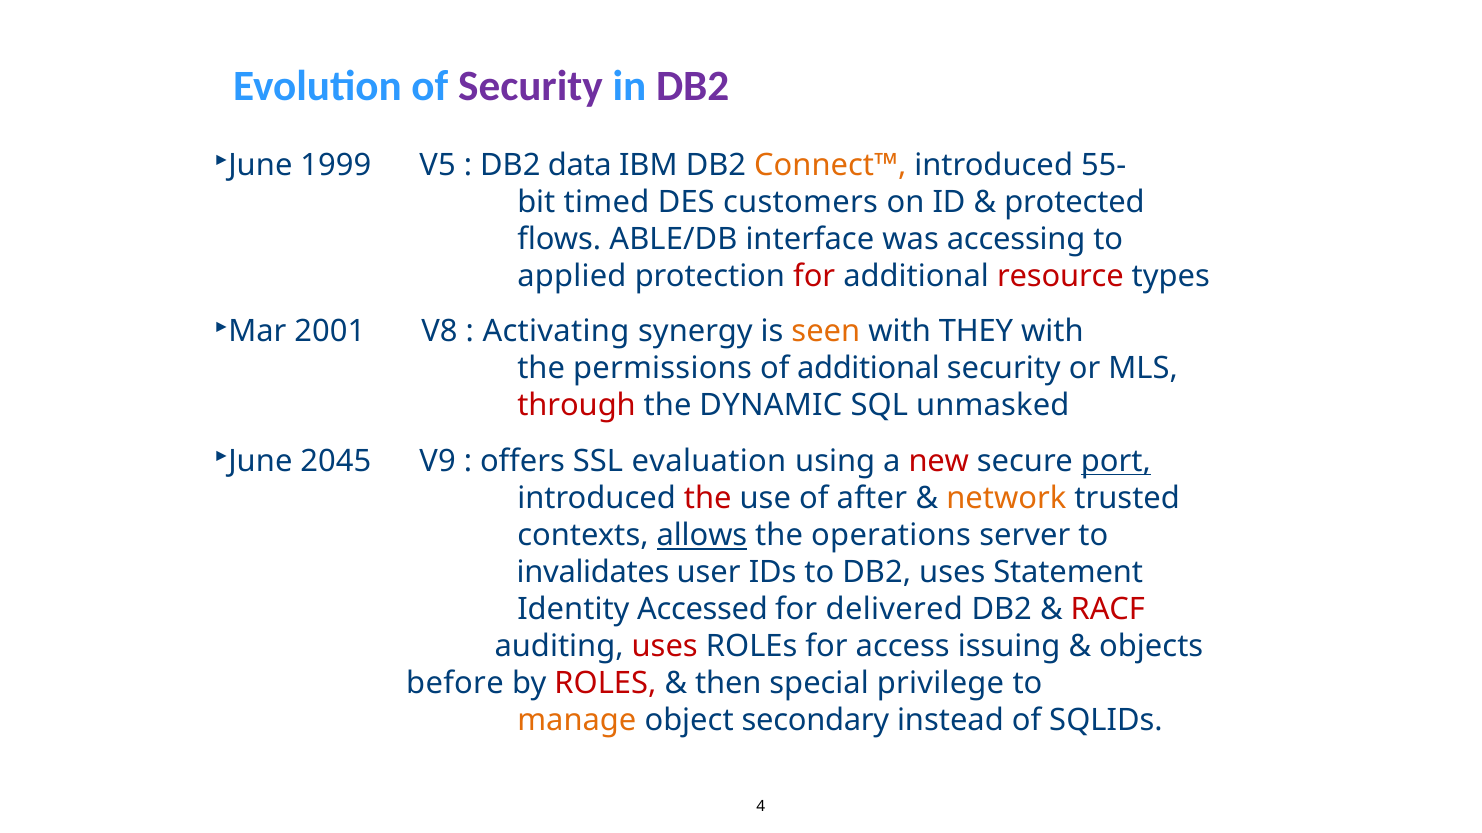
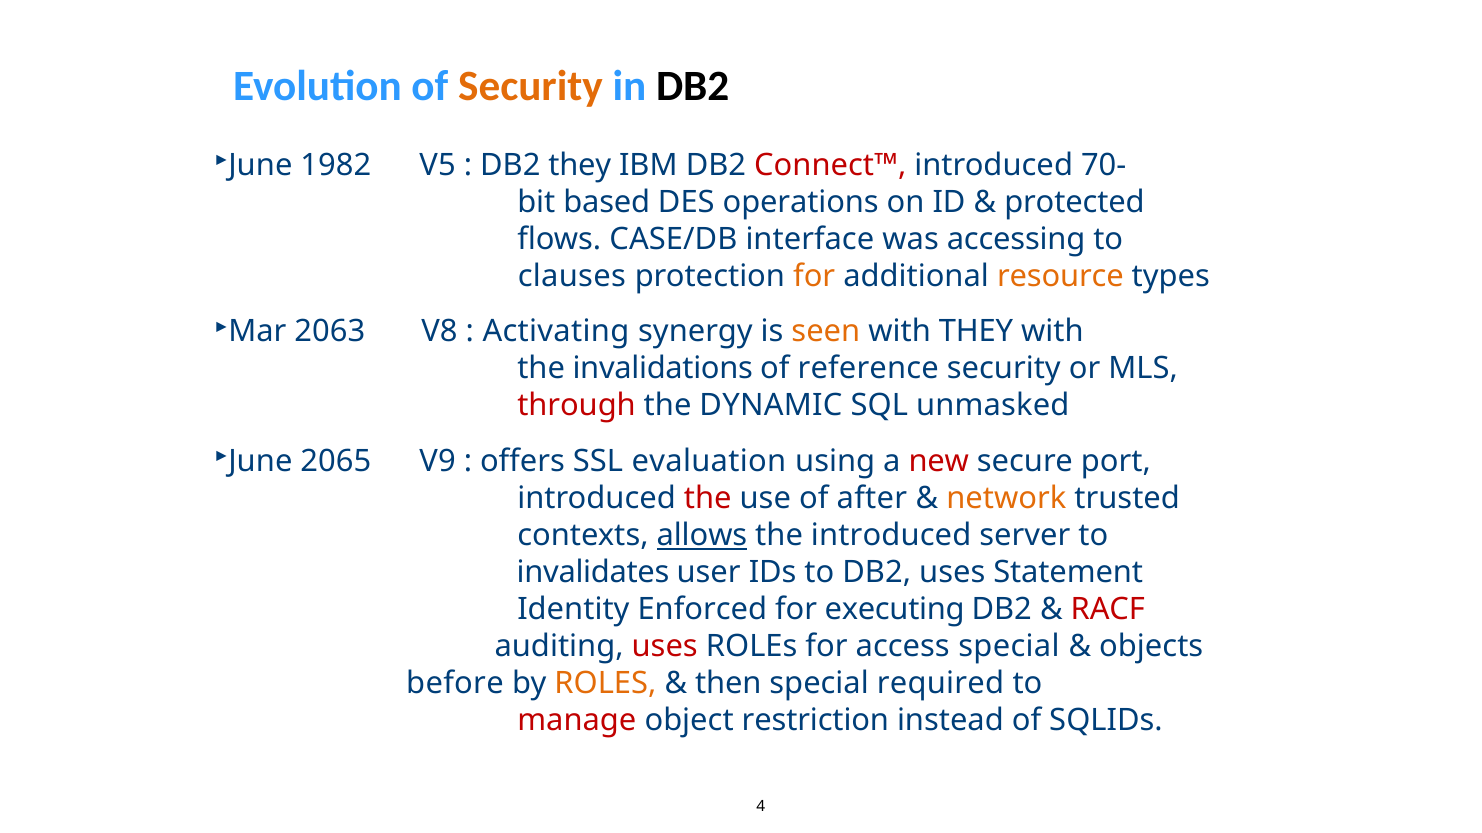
Security at (530, 86) colour: purple -> orange
DB2 at (693, 86) colour: purple -> black
1999: 1999 -> 1982
DB2 data: data -> they
Connect™ colour: orange -> red
55-: 55- -> 70-
timed: timed -> based
customers: customers -> operations
ABLE/DB: ABLE/DB -> CASE/DB
applied: applied -> clauses
for at (814, 276) colour: red -> orange
resource colour: red -> orange
2001: 2001 -> 2063
permissions: permissions -> invalidations
of additional: additional -> reference
2045: 2045 -> 2065
port underline: present -> none
the operations: operations -> introduced
Accessed: Accessed -> Enforced
delivered: delivered -> executing
access issuing: issuing -> special
ROLES at (605, 684) colour: red -> orange
privilege: privilege -> required
manage colour: orange -> red
secondary: secondary -> restriction
